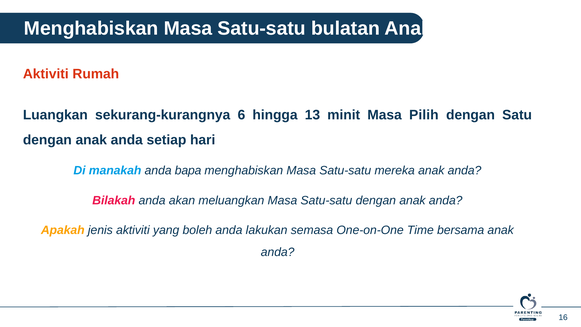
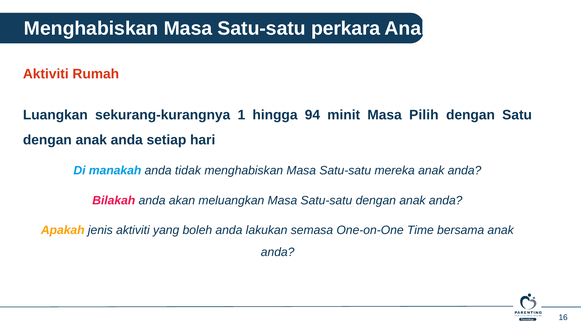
bulatan: bulatan -> perkara
6: 6 -> 1
13: 13 -> 94
bapa: bapa -> tidak
